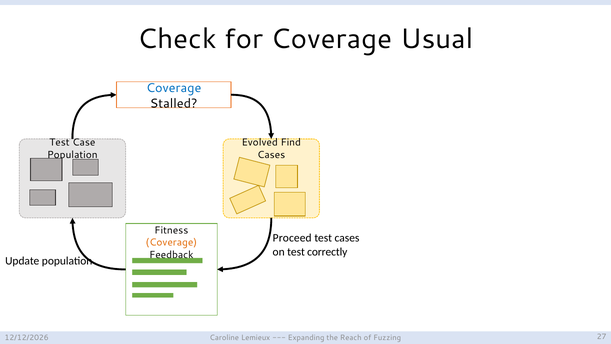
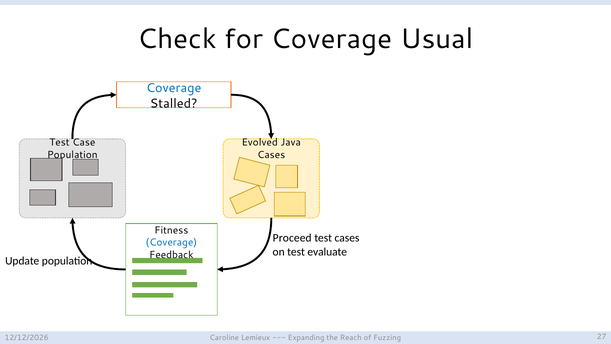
Find: Find -> Java
Coverage at (171, 242) colour: orange -> blue
correctly: correctly -> evaluate
